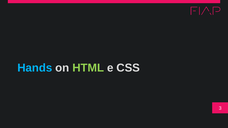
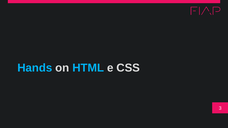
HTML colour: light green -> light blue
